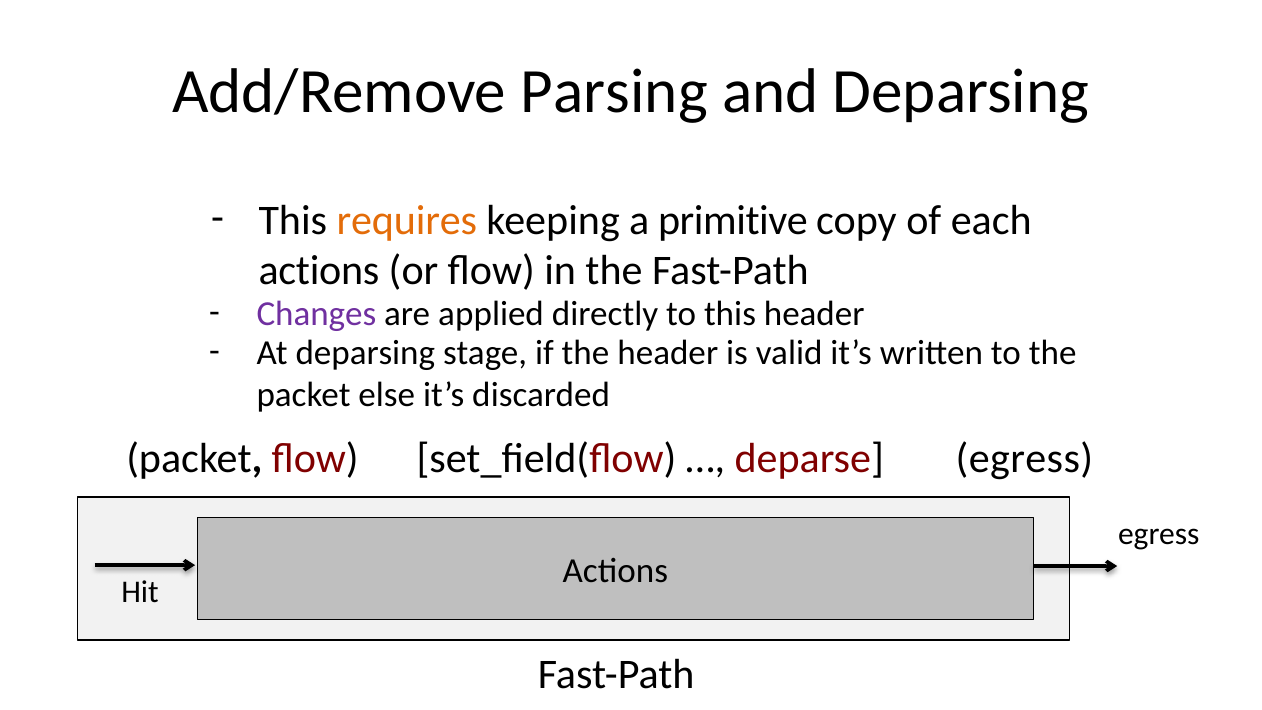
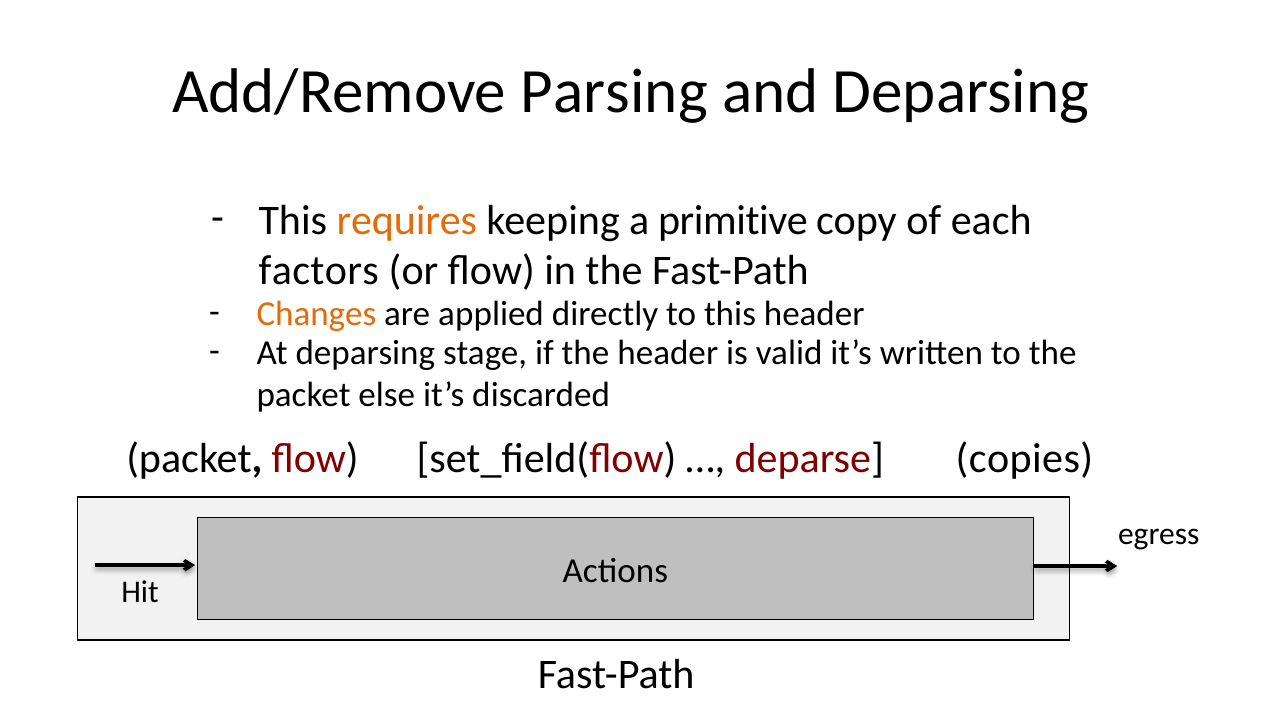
actions at (319, 271): actions -> factors
Changes colour: purple -> orange
flow egress: egress -> copies
